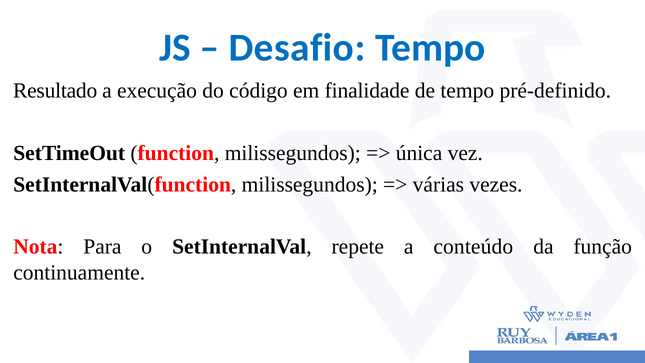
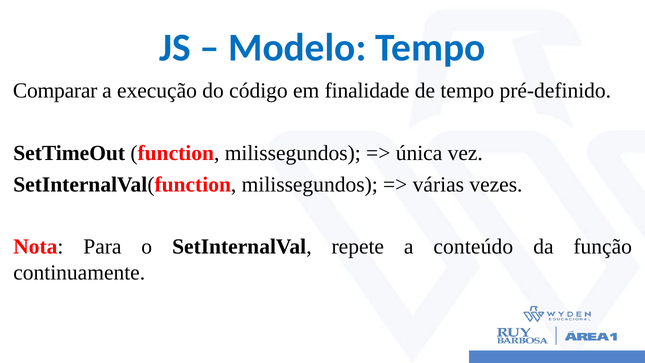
Desafio: Desafio -> Modelo
Resultado: Resultado -> Comparar
